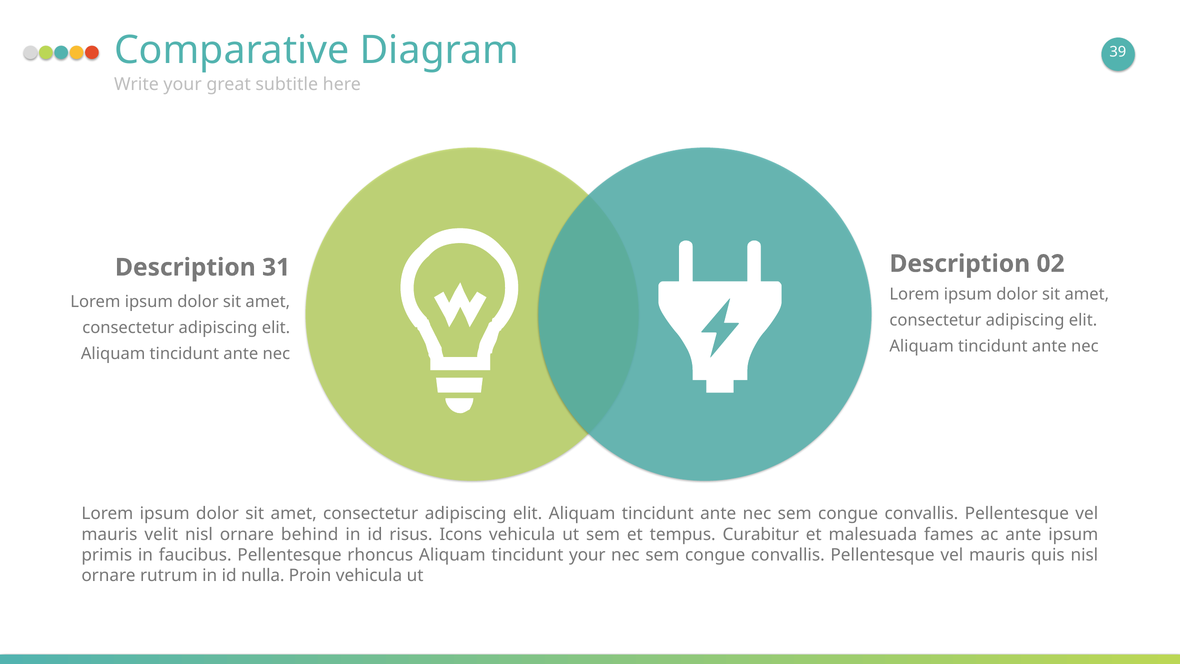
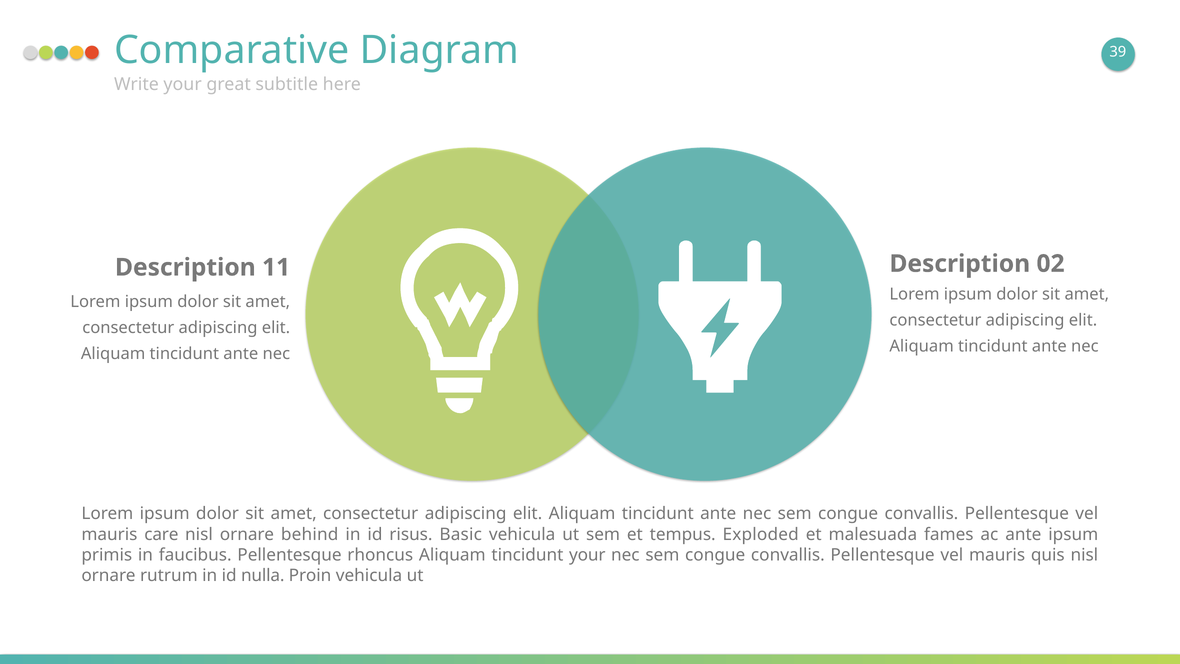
31: 31 -> 11
velit: velit -> care
Icons: Icons -> Basic
Curabitur: Curabitur -> Exploded
